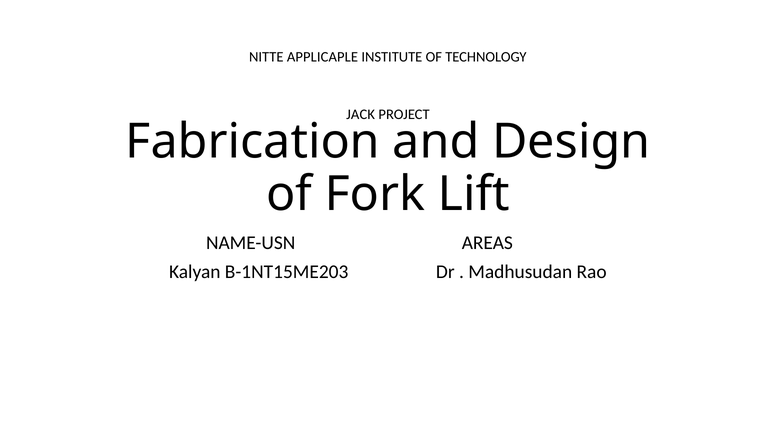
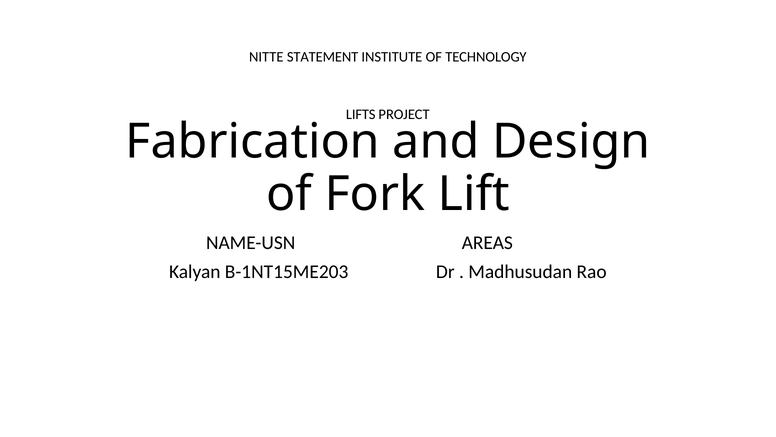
APPLICAPLE: APPLICAPLE -> STATEMENT
JACK: JACK -> LIFTS
